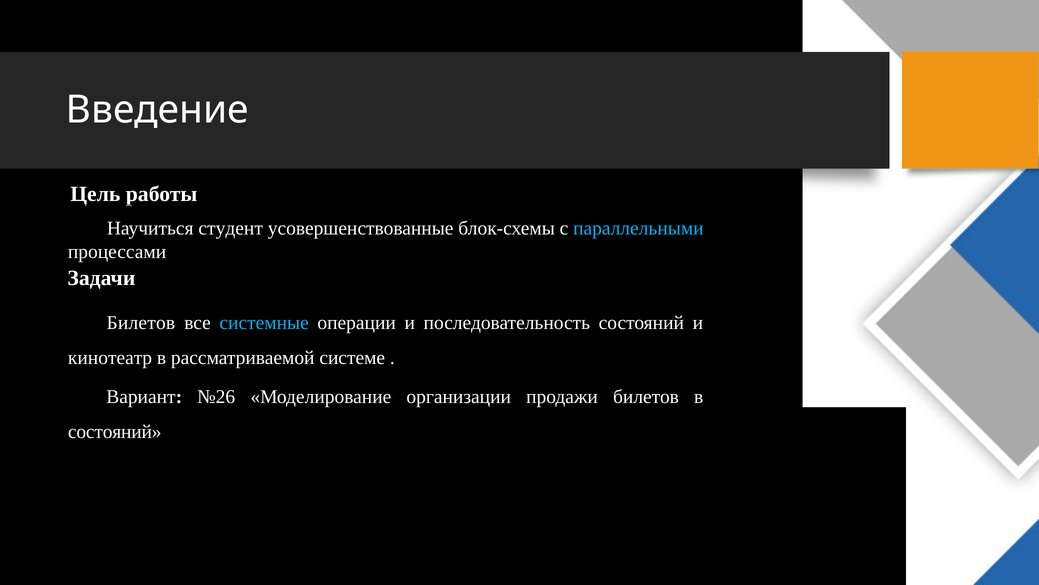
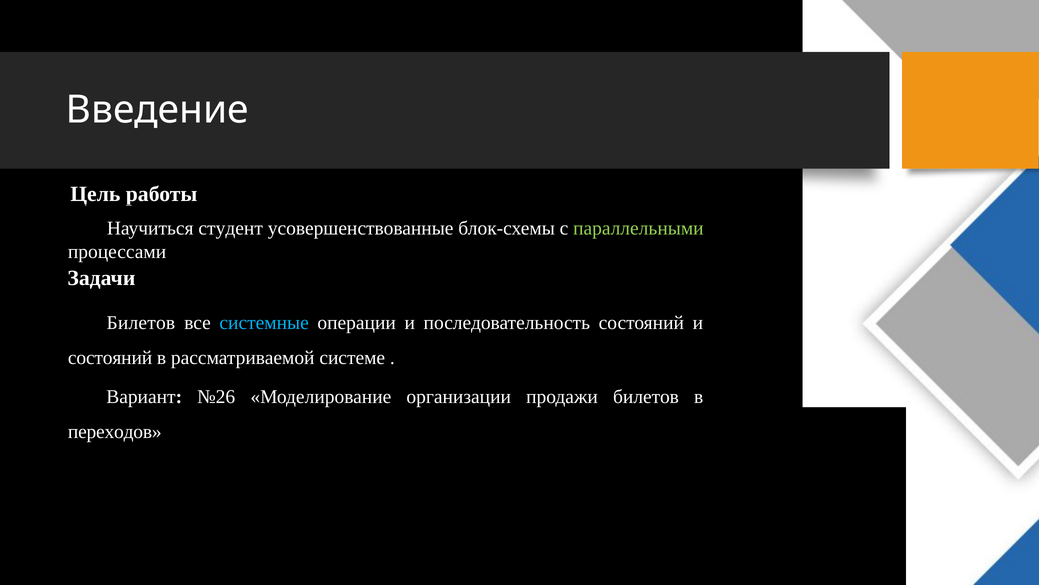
параллельными colour: light blue -> light green
кинотеатр at (110, 357): кинотеатр -> состояний
состояний at (115, 432): состояний -> переходов
